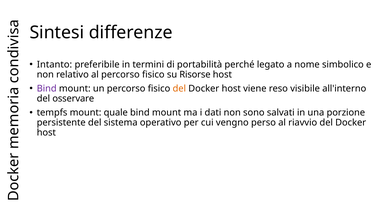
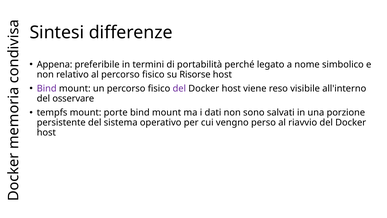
Intanto: Intanto -> Appena
del at (179, 88) colour: orange -> purple
quale: quale -> porte
